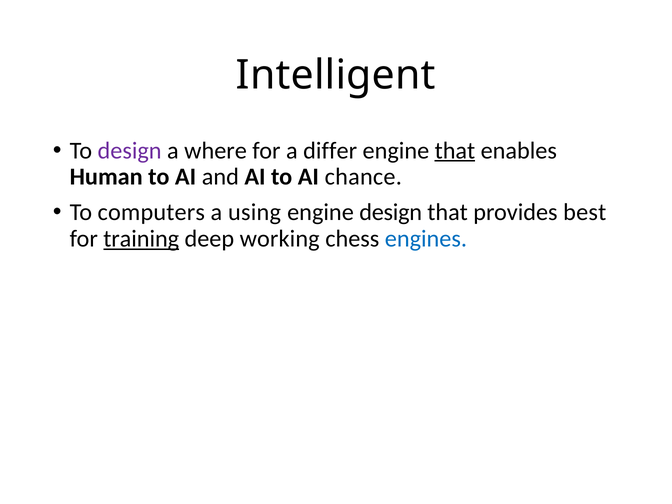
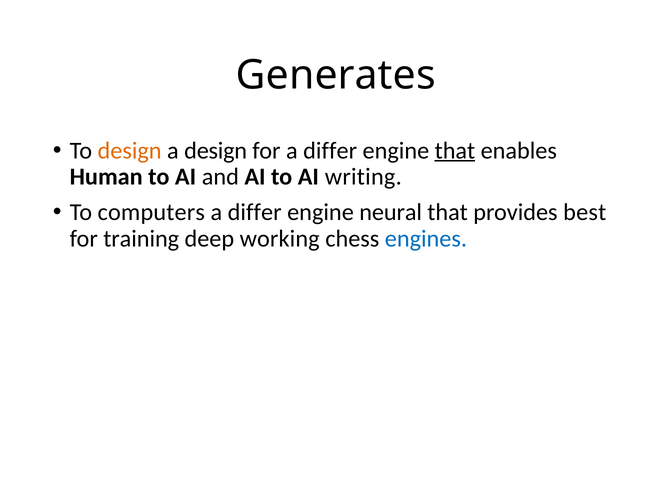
Intelligent: Intelligent -> Generates
design at (130, 151) colour: purple -> orange
a where: where -> design
chance: chance -> writing
using at (255, 212): using -> differ
engine design: design -> neural
training underline: present -> none
